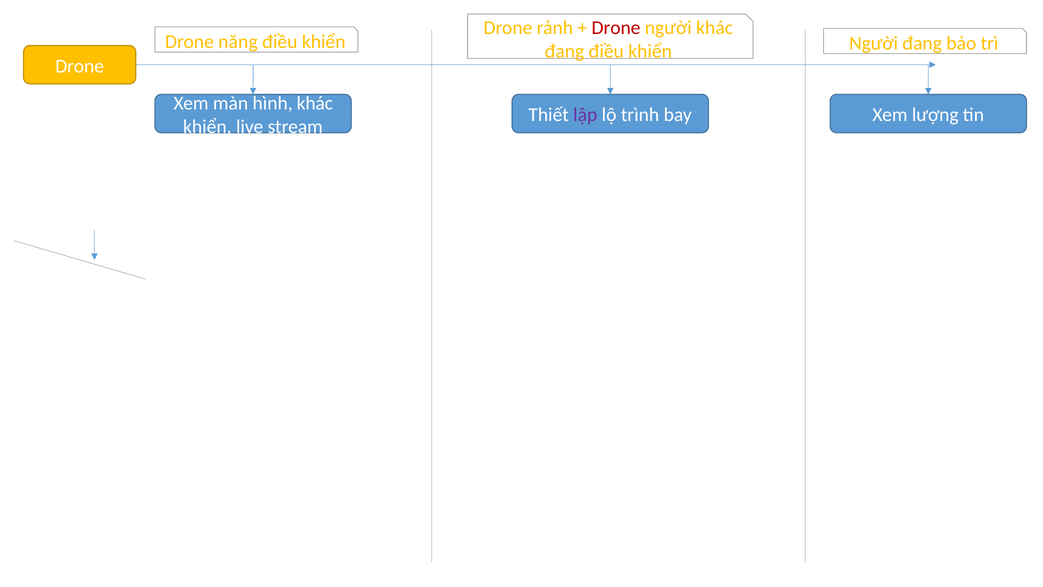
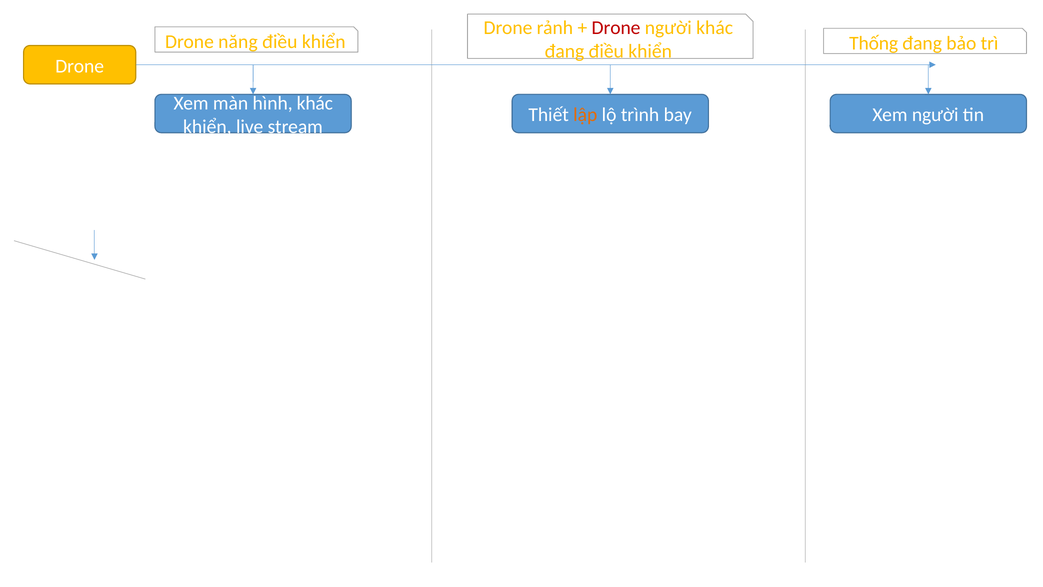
khiển Người: Người -> Thống
lập colour: purple -> orange
Xem lượng: lượng -> người
